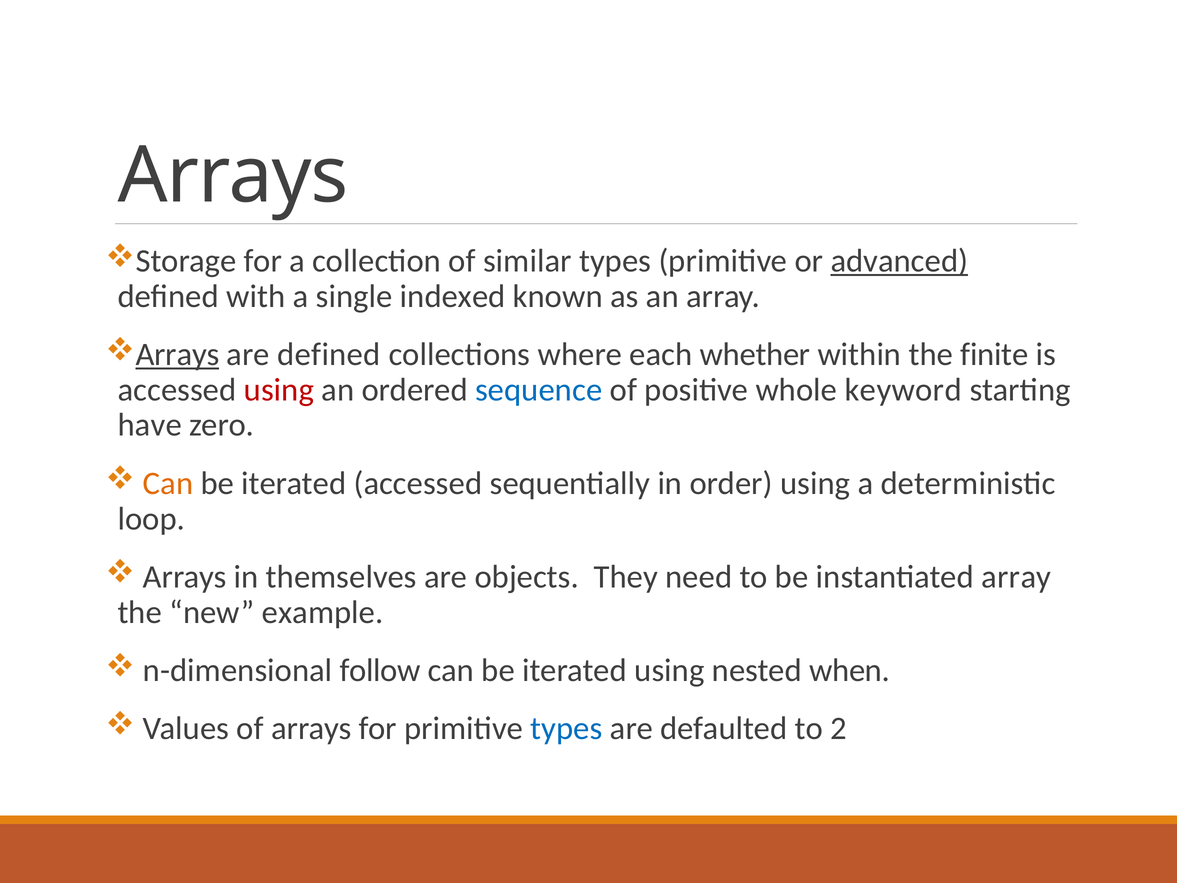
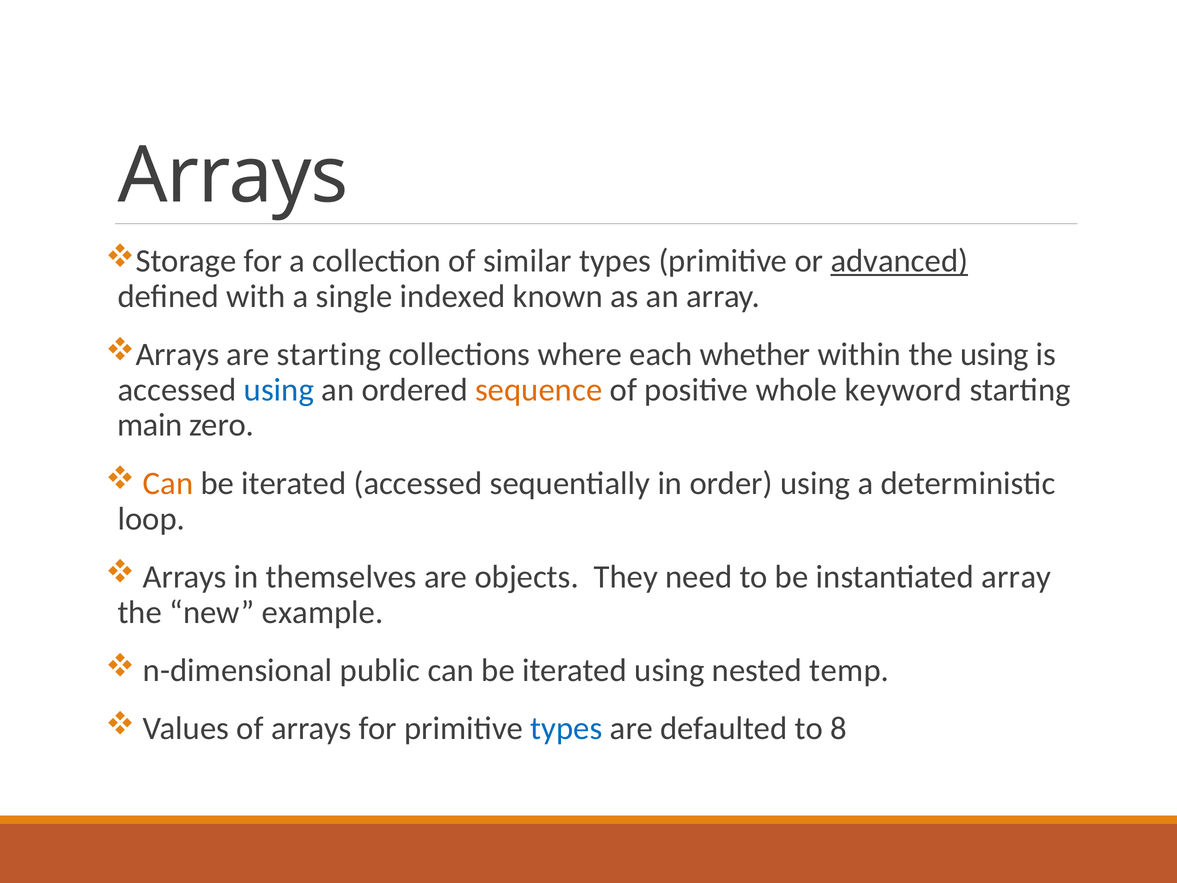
Arrays at (178, 354) underline: present -> none
are defined: defined -> starting
the finite: finite -> using
using at (279, 390) colour: red -> blue
sequence colour: blue -> orange
have: have -> main
follow: follow -> public
when: when -> temp
2: 2 -> 8
